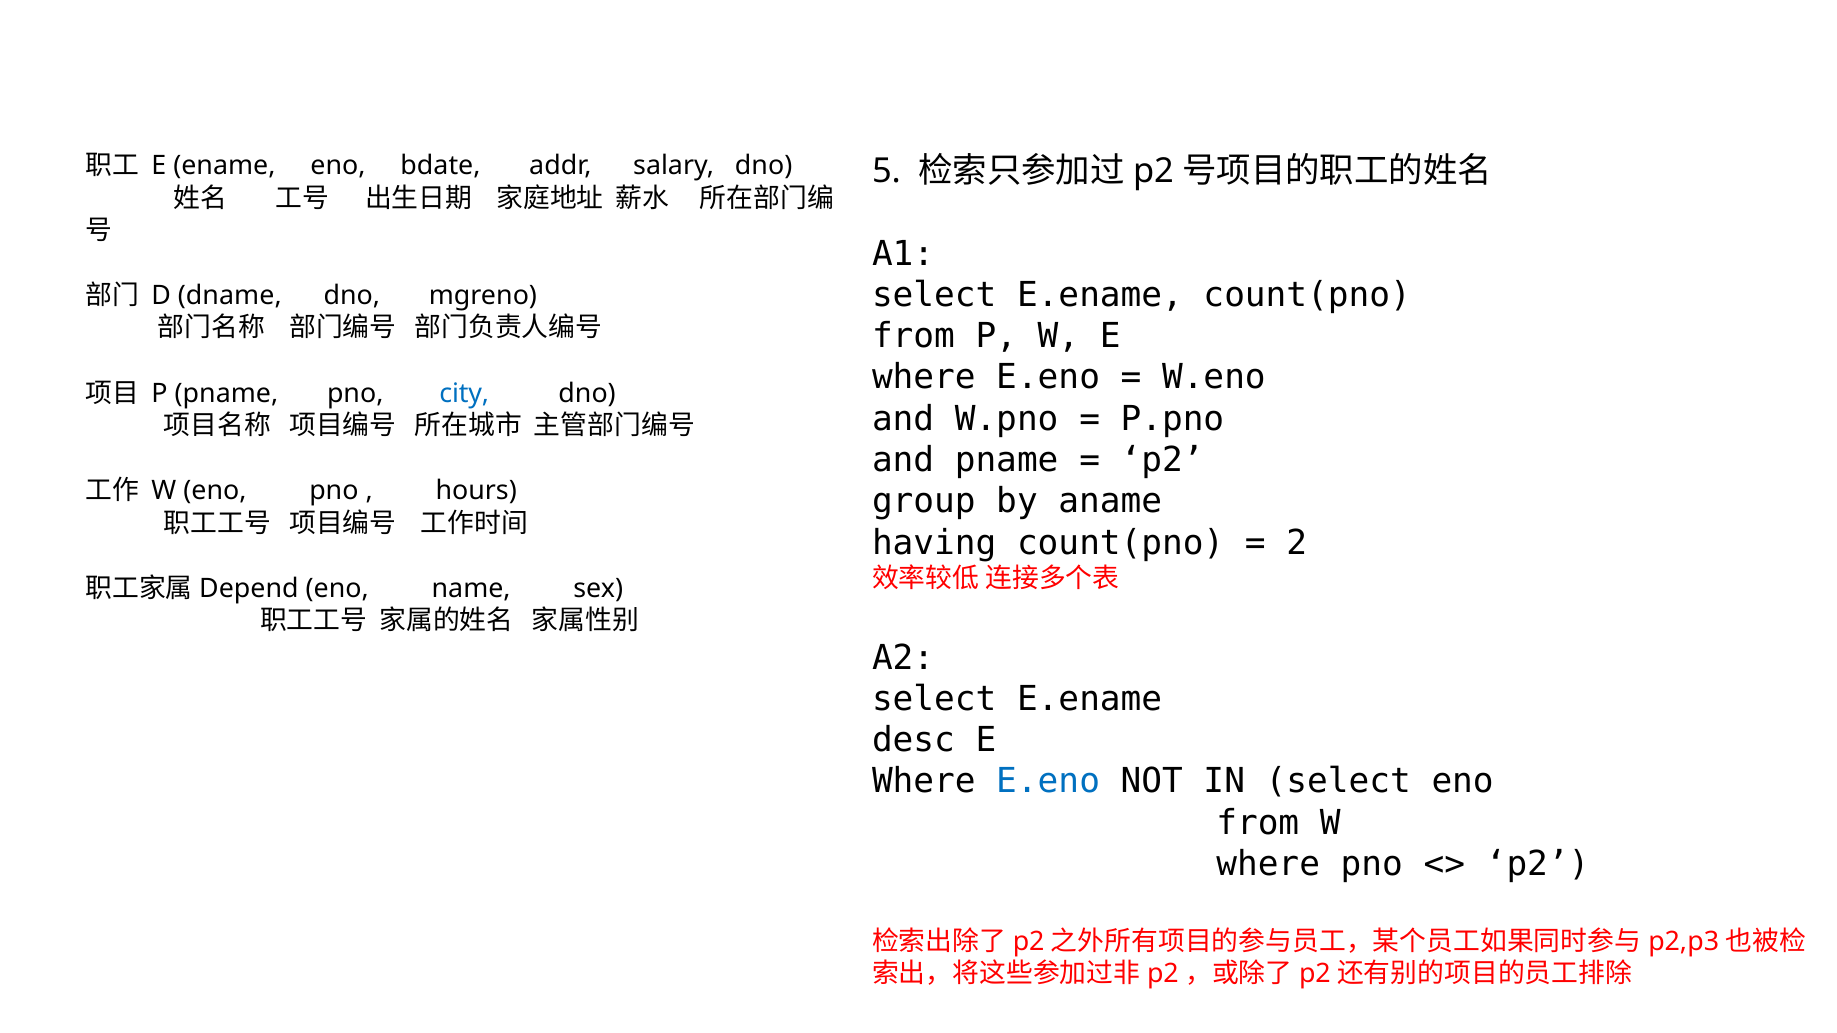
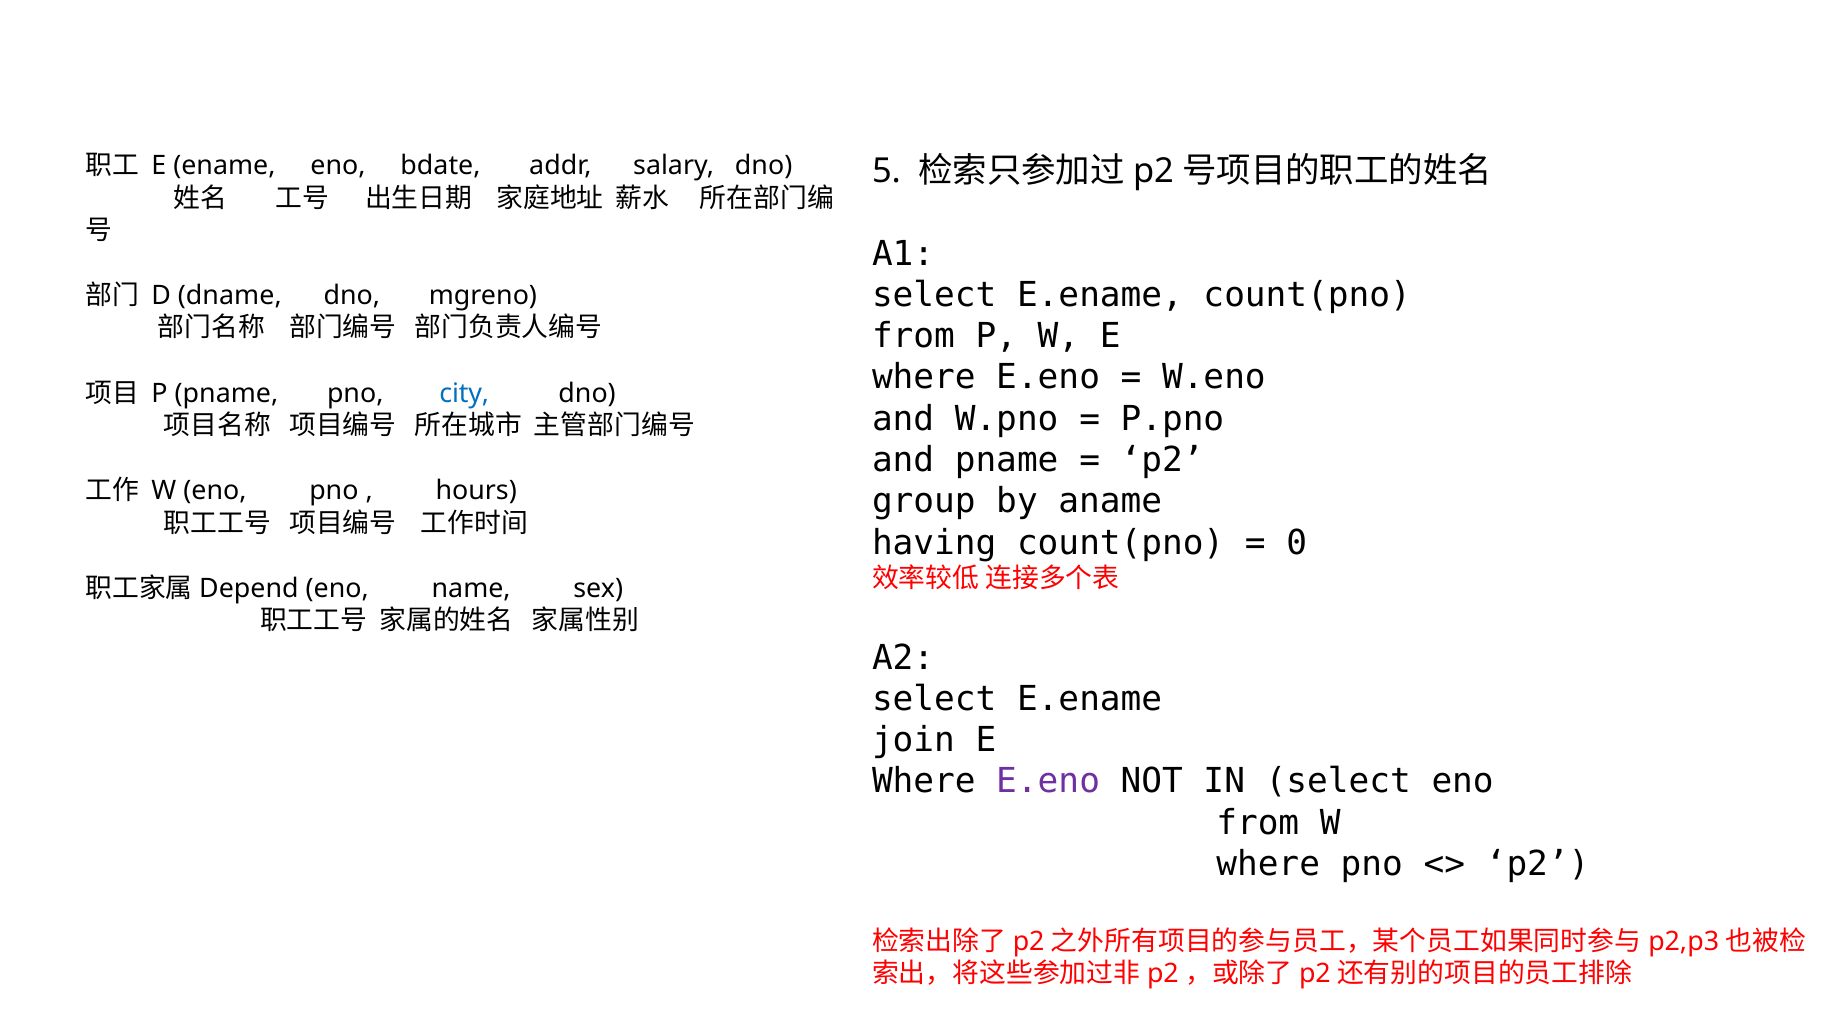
2: 2 -> 0
desc: desc -> join
E.eno at (1048, 782) colour: blue -> purple
